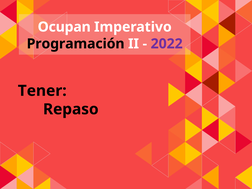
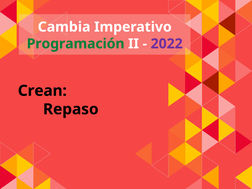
Ocupan: Ocupan -> Cambia
Programación colour: black -> green
Tener: Tener -> Crean
